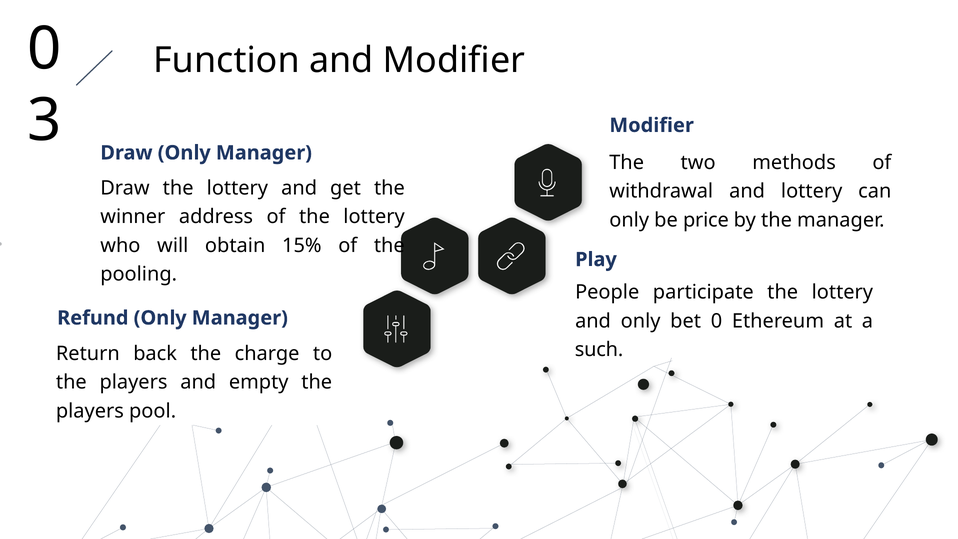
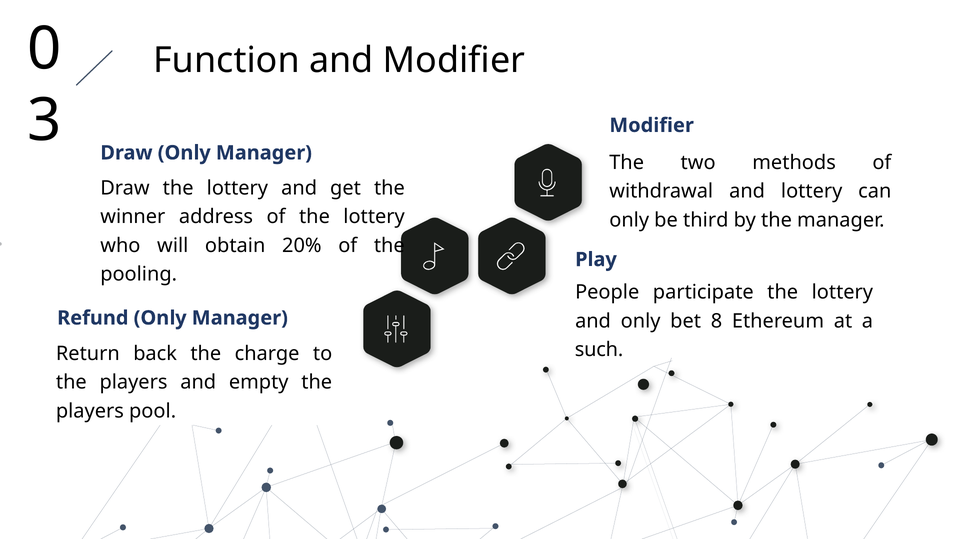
price: price -> third
15%: 15% -> 20%
bet 0: 0 -> 8
